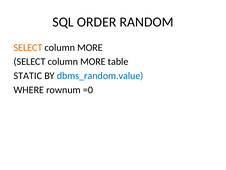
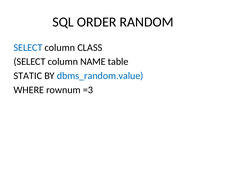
SELECT at (28, 47) colour: orange -> blue
MORE at (90, 47): MORE -> CLASS
MORE at (93, 61): MORE -> NAME
=0: =0 -> =3
